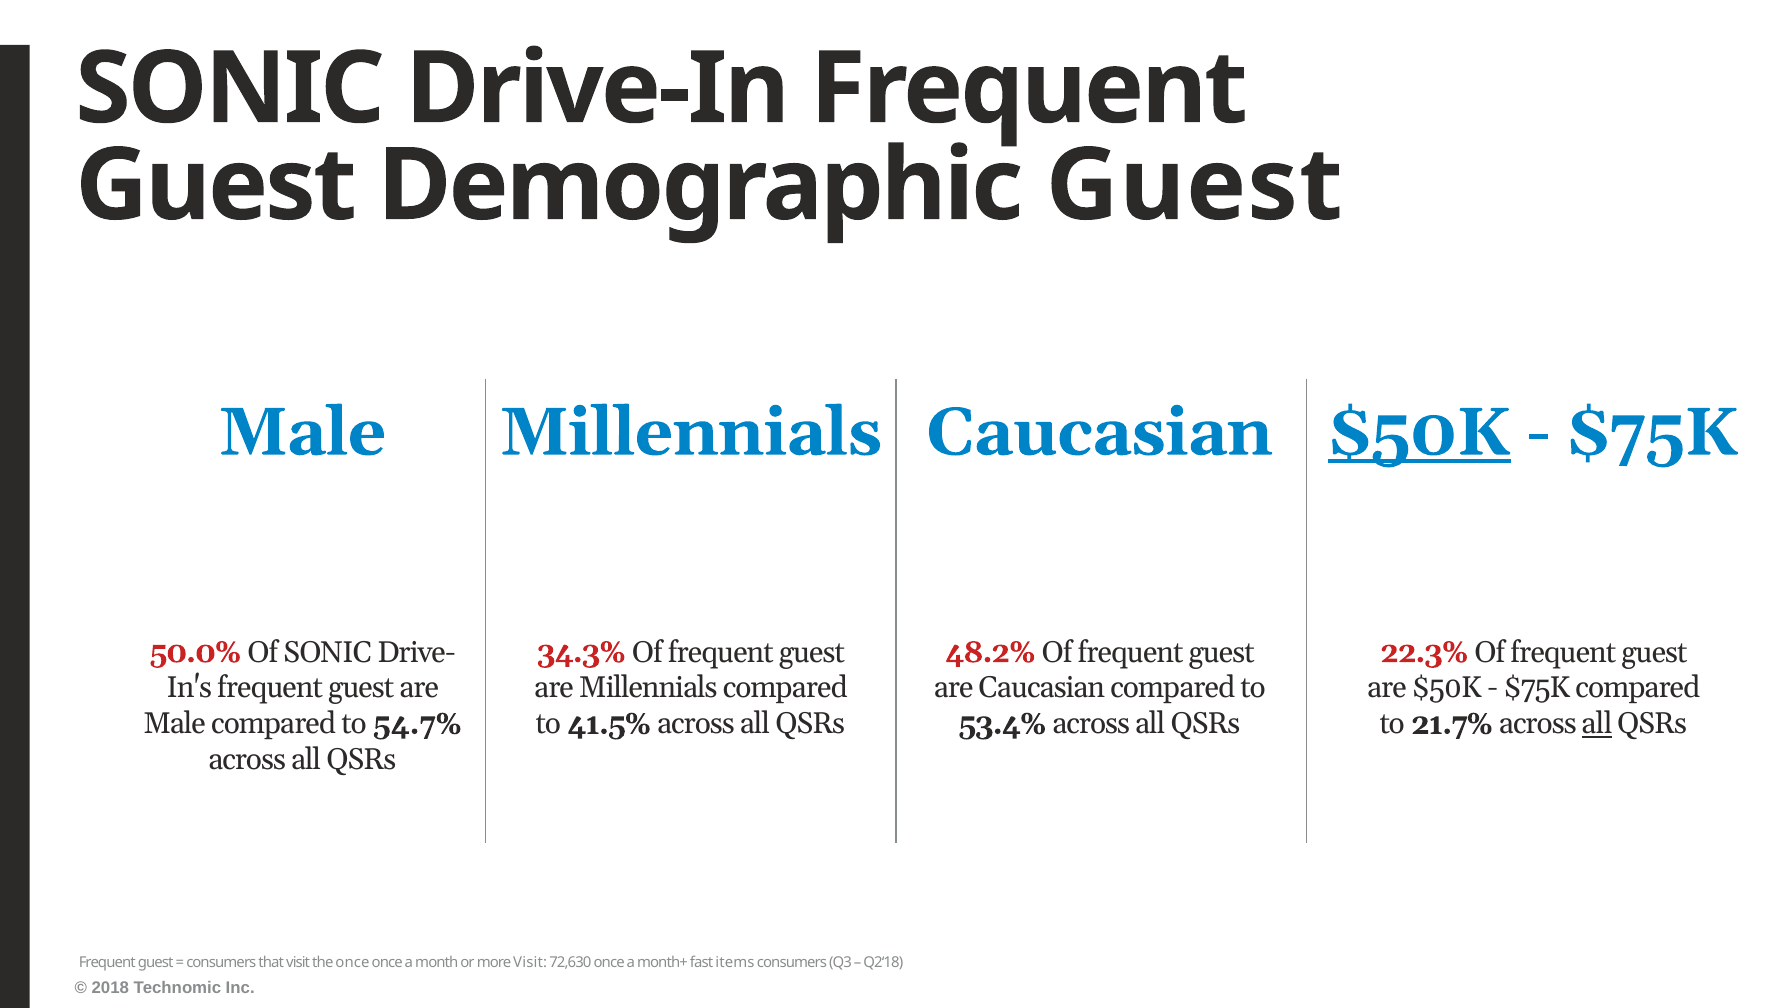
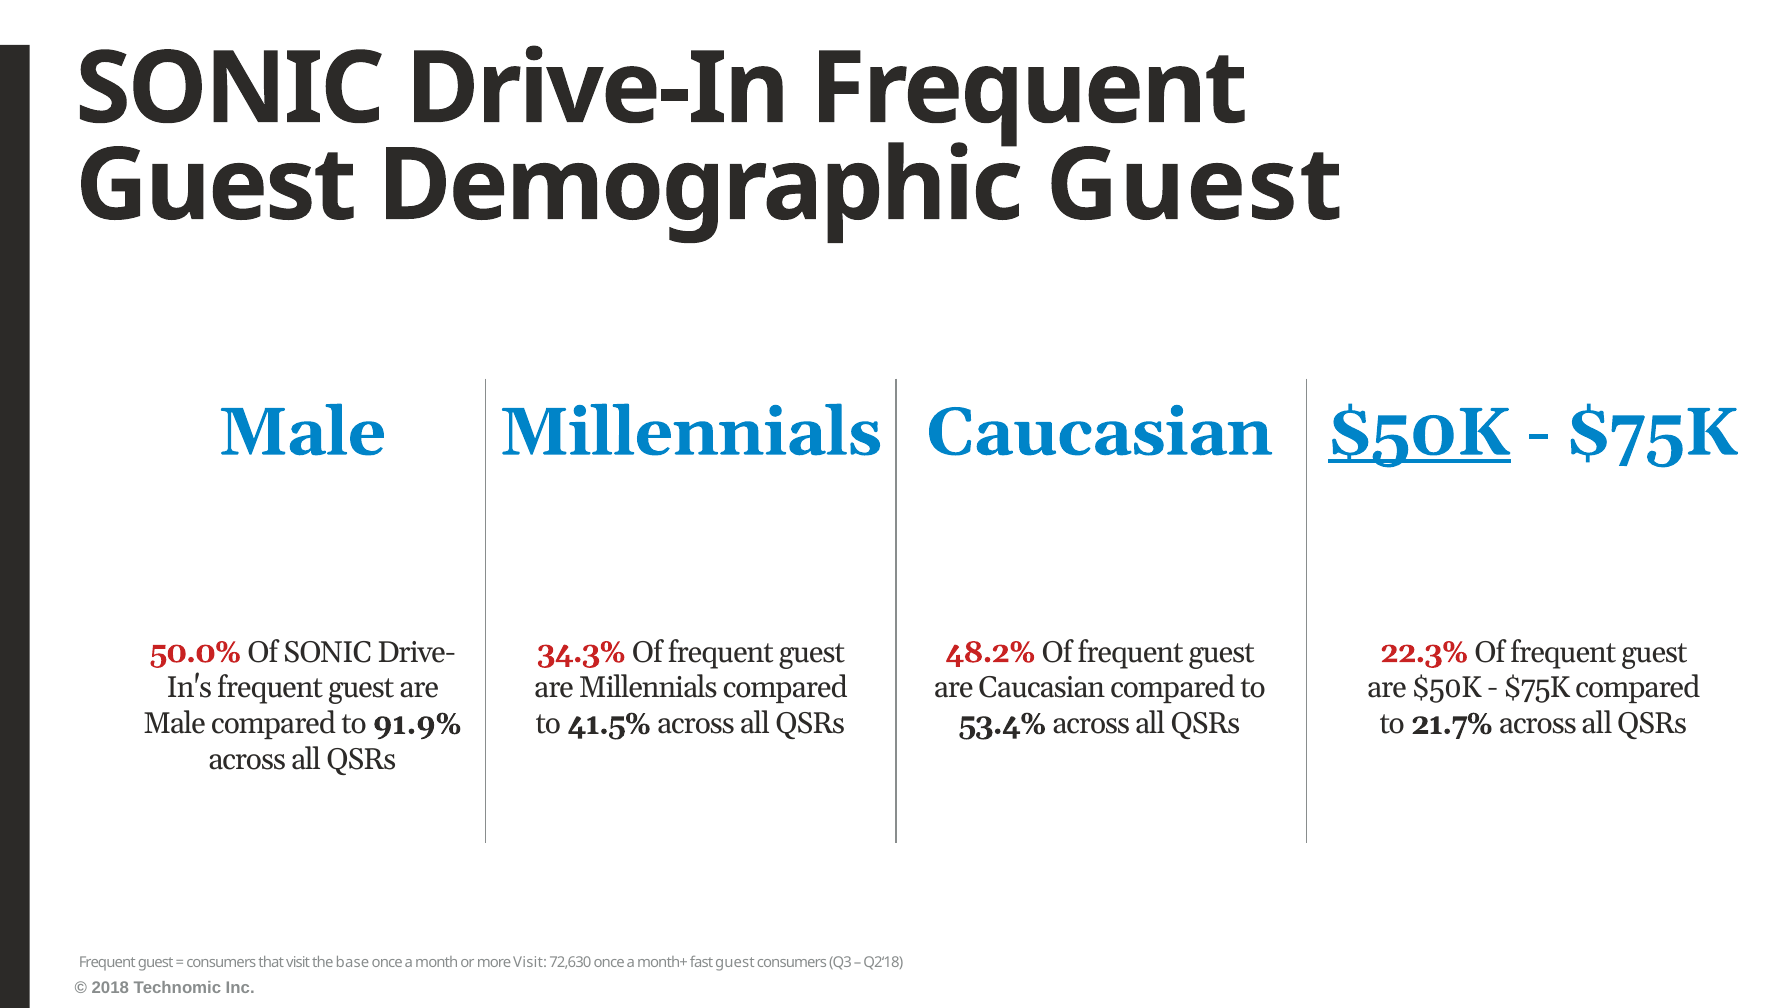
54.7%: 54.7% -> 91.9%
all at (1597, 724) underline: present -> none
the once: once -> base
fast items: items -> guest
